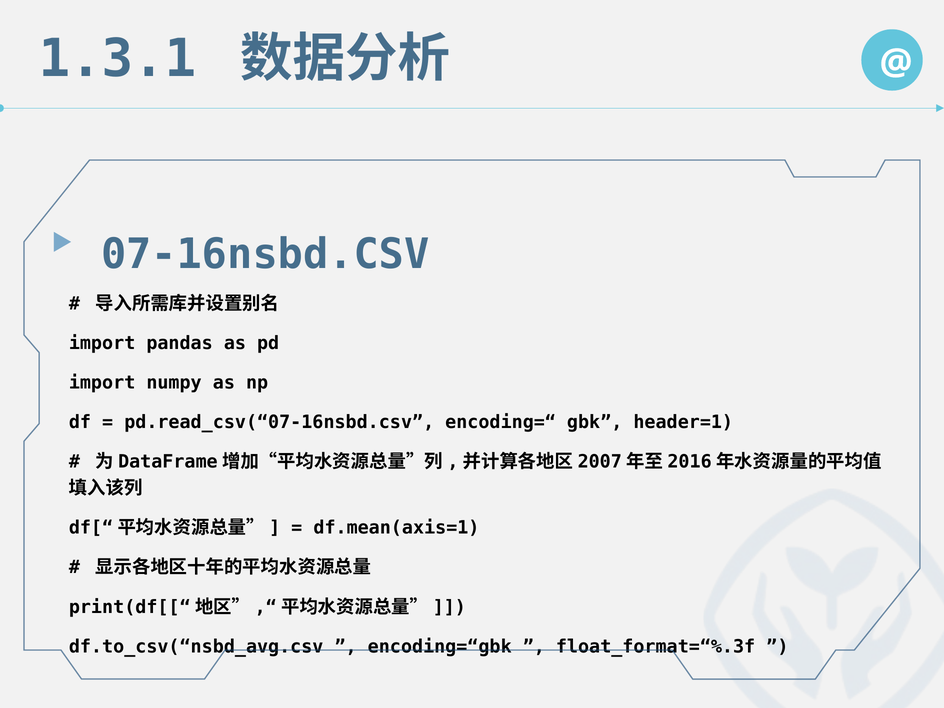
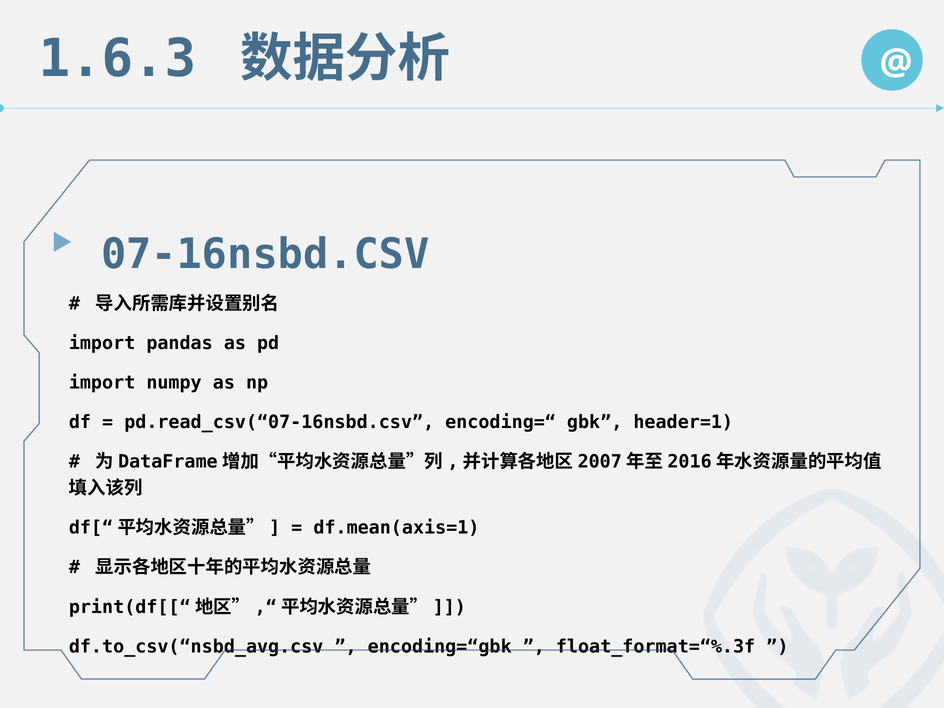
1.3.1: 1.3.1 -> 1.6.3
